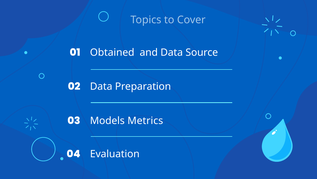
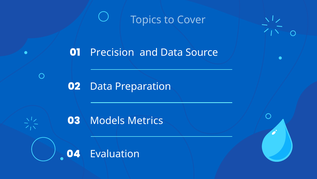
Obtained: Obtained -> Precision
